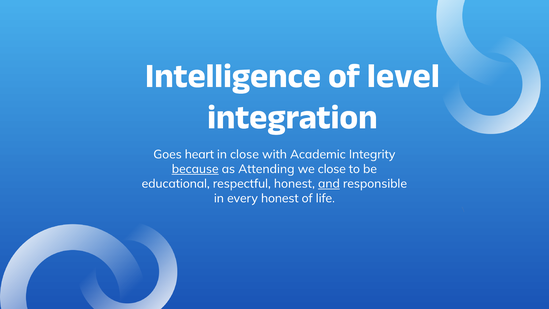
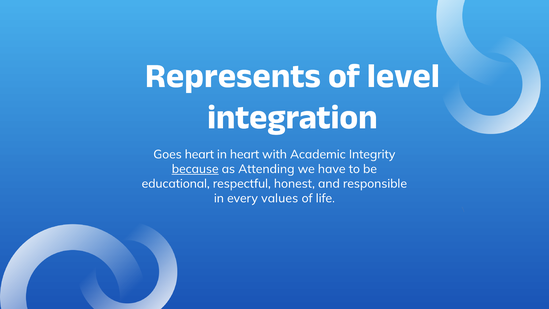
Intelligence: Intelligence -> Represents
in close: close -> heart
we close: close -> have
and underline: present -> none
every honest: honest -> values
